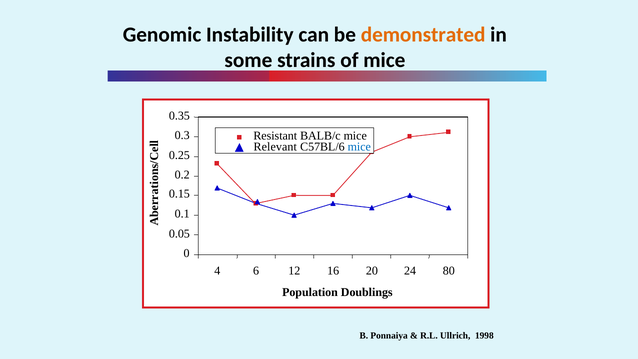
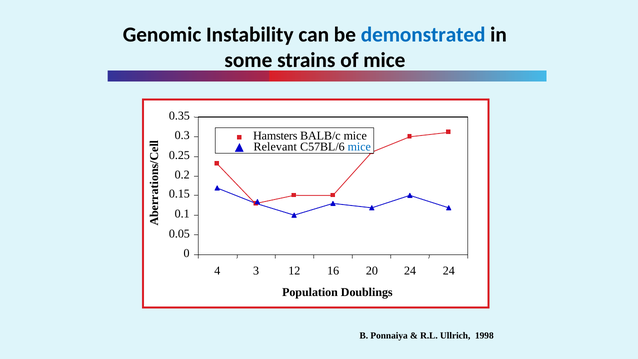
demonstrated colour: orange -> blue
Resistant: Resistant -> Hamsters
6: 6 -> 3
24 80: 80 -> 24
